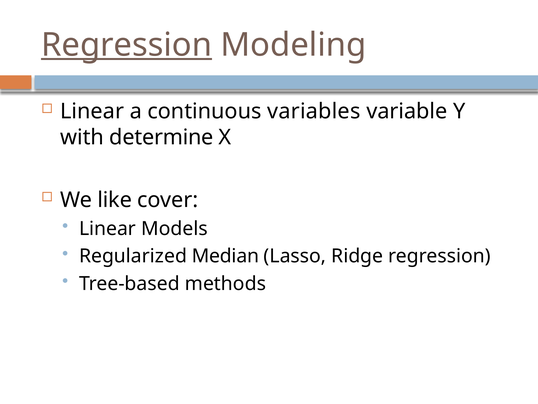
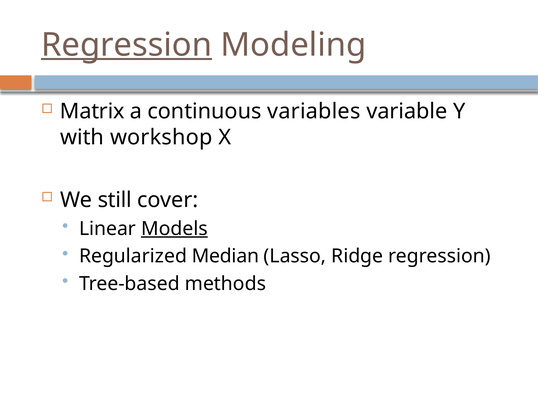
Linear at (92, 111): Linear -> Matrix
determine: determine -> workshop
like: like -> still
Models underline: none -> present
